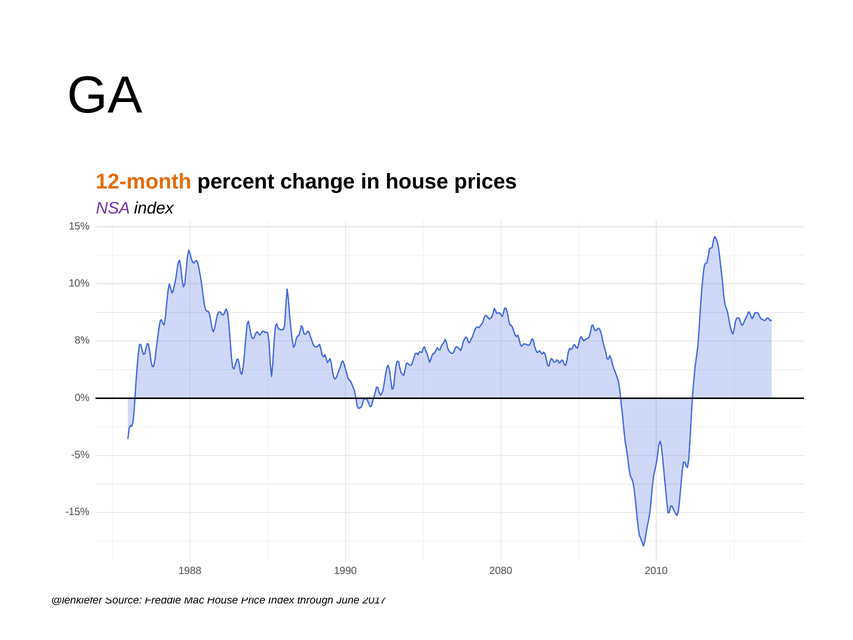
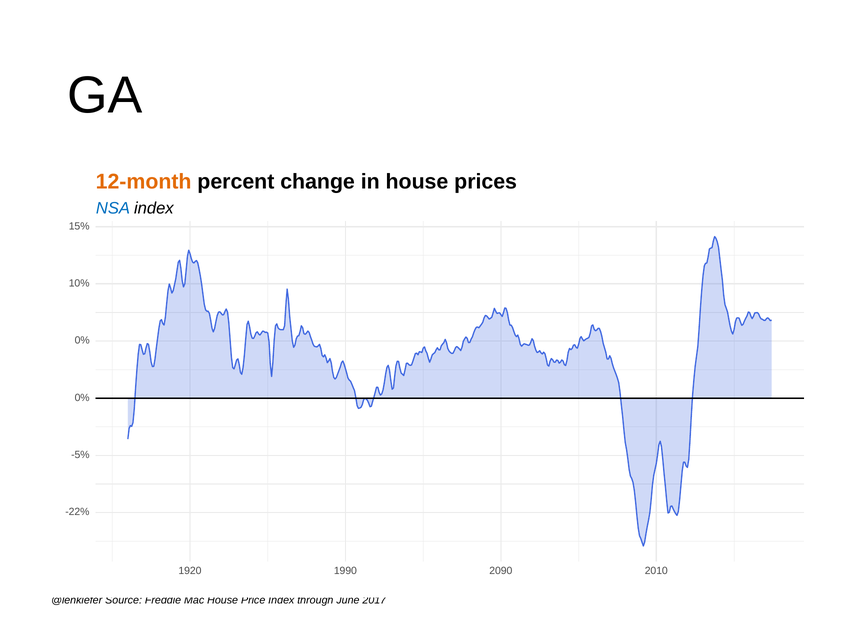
NSA colour: purple -> blue
8% at (82, 340): 8% -> 0%
-15%: -15% -> -22%
1988: 1988 -> 1920
2080: 2080 -> 2090
